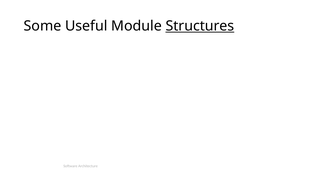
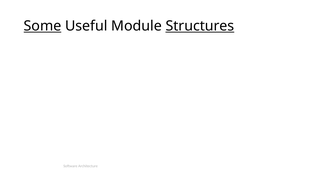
Some underline: none -> present
